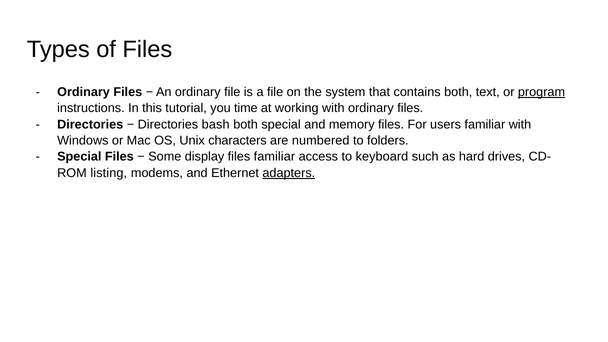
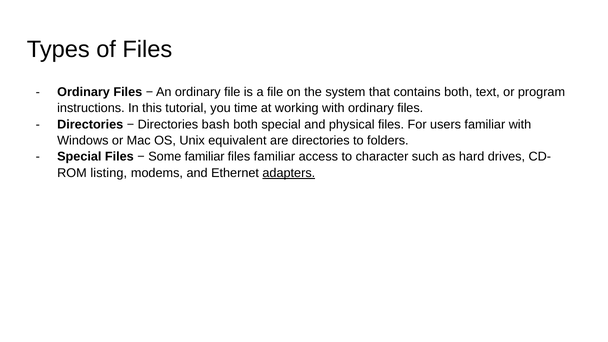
program underline: present -> none
memory: memory -> physical
characters: characters -> equivalent
are numbered: numbered -> directories
Some display: display -> familiar
keyboard: keyboard -> character
